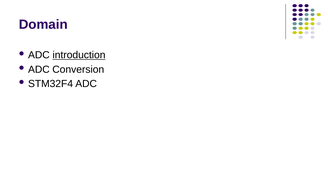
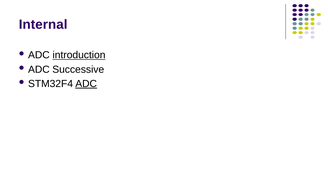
Domain: Domain -> Internal
Conversion: Conversion -> Successive
ADC at (86, 84) underline: none -> present
